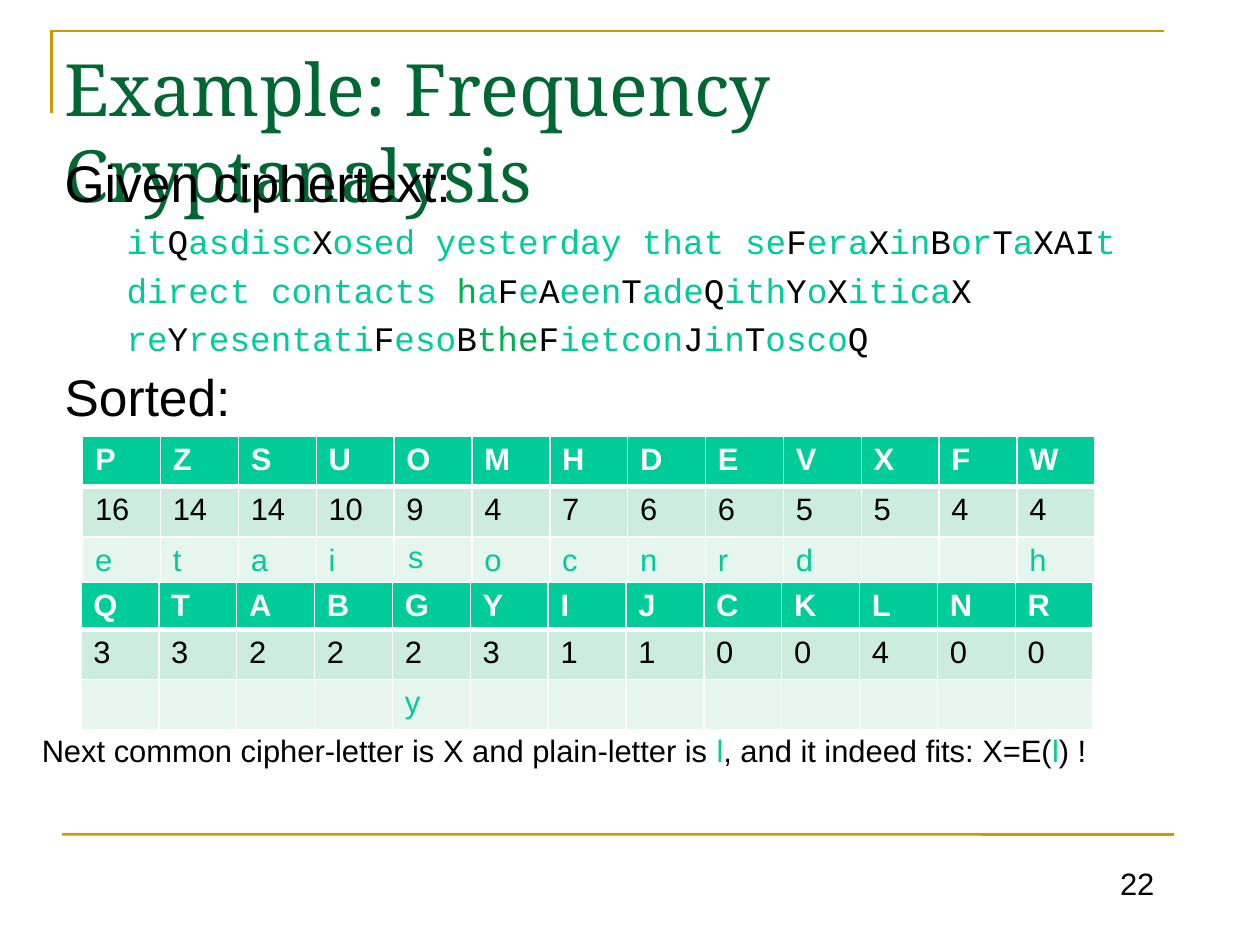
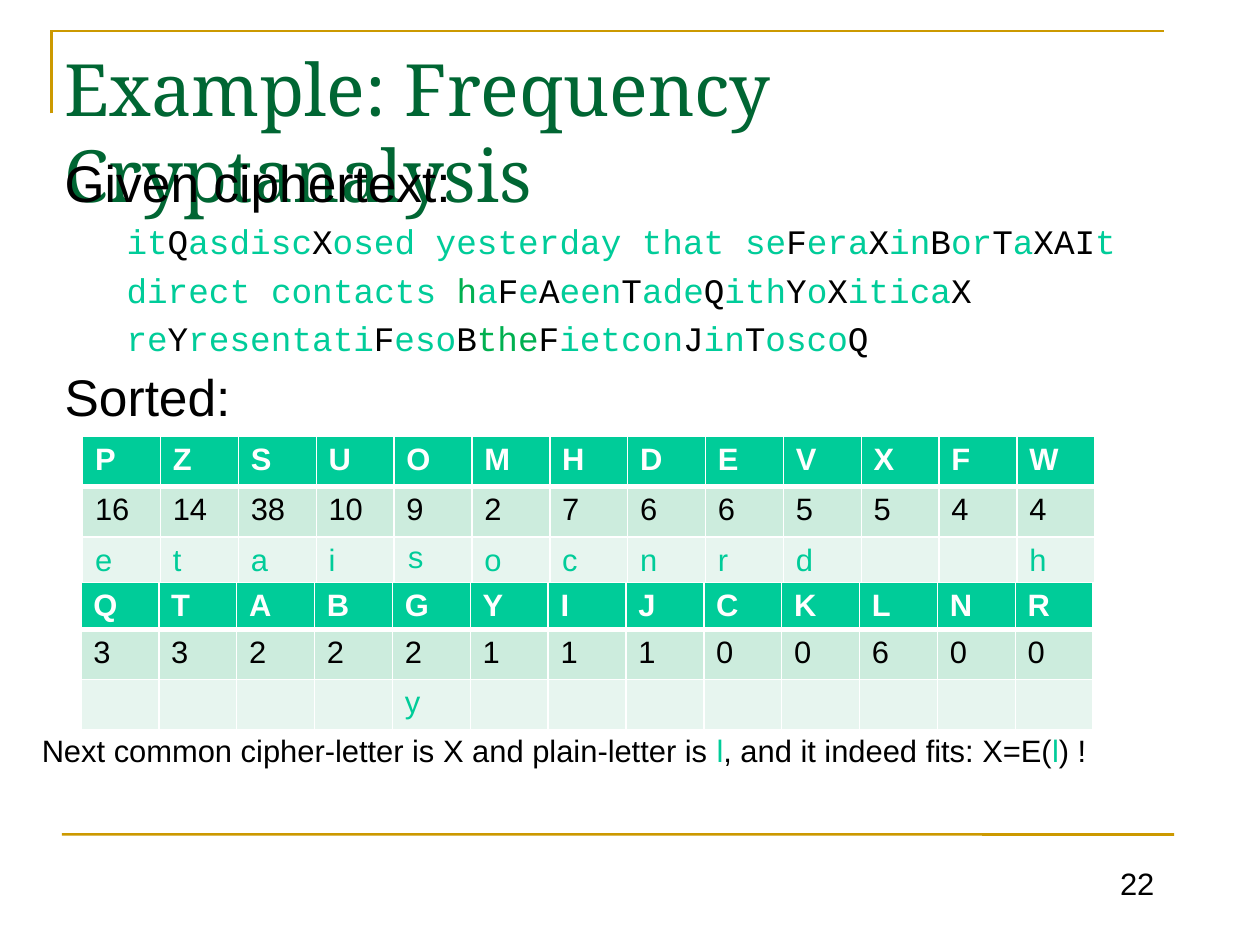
14 14: 14 -> 38
9 4: 4 -> 2
2 3: 3 -> 1
0 4: 4 -> 6
